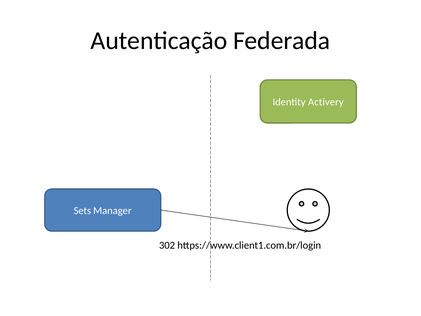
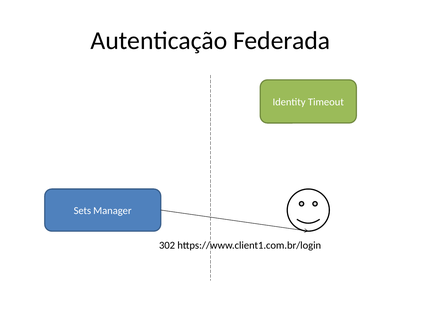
Activery: Activery -> Timeout
